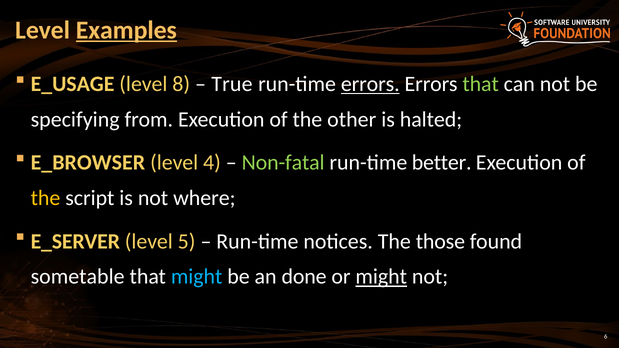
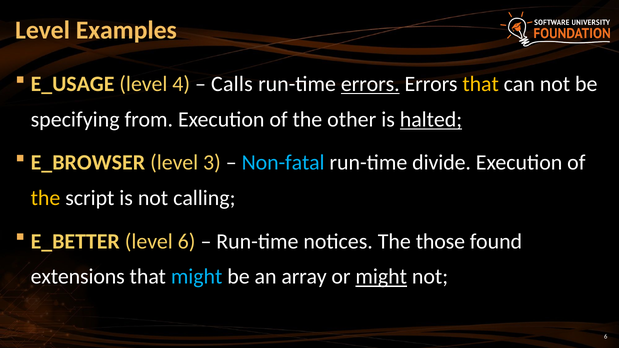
Examples underline: present -> none
8: 8 -> 4
True: True -> Calls
that at (481, 84) colour: light green -> yellow
halted underline: none -> present
4: 4 -> 3
Non-fatal colour: light green -> light blue
better: better -> divide
where: where -> calling
E_SERVER: E_SERVER -> E_BETTER
level 5: 5 -> 6
sometable: sometable -> extensions
done: done -> array
